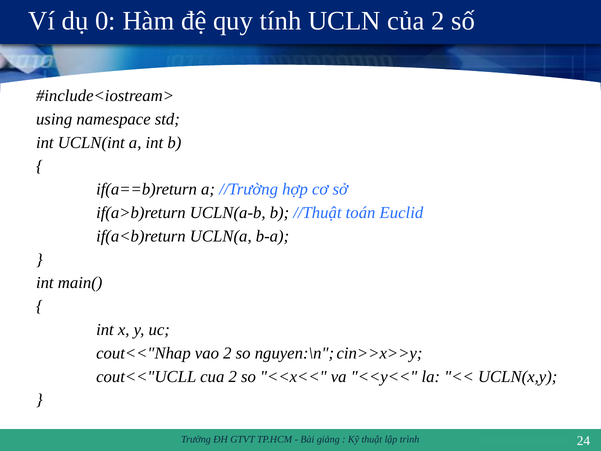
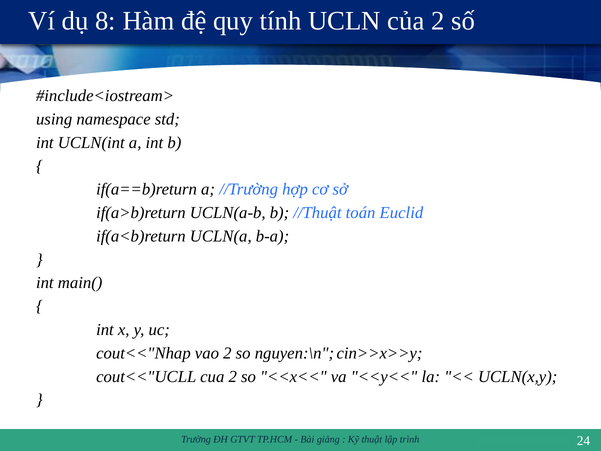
0: 0 -> 8
